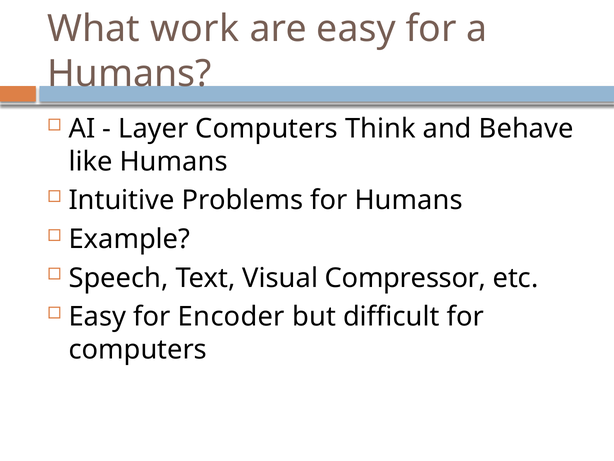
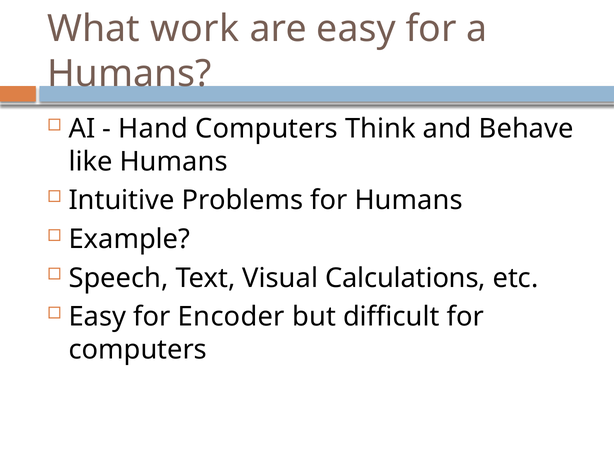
Layer: Layer -> Hand
Compressor: Compressor -> Calculations
